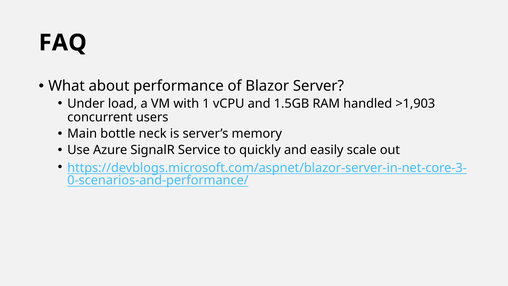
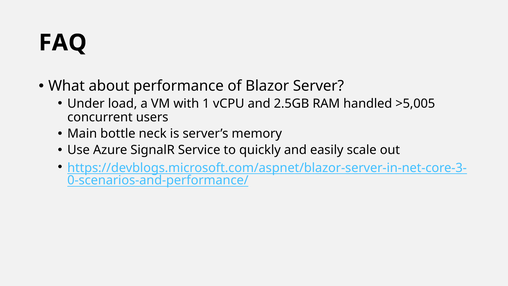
1.5GB: 1.5GB -> 2.5GB
>1,903: >1,903 -> >5,005
